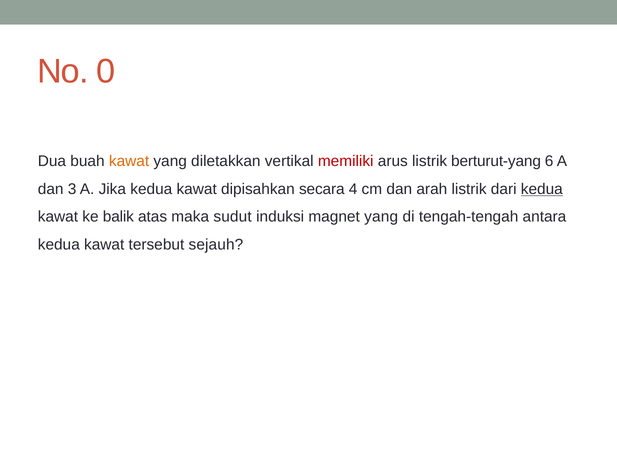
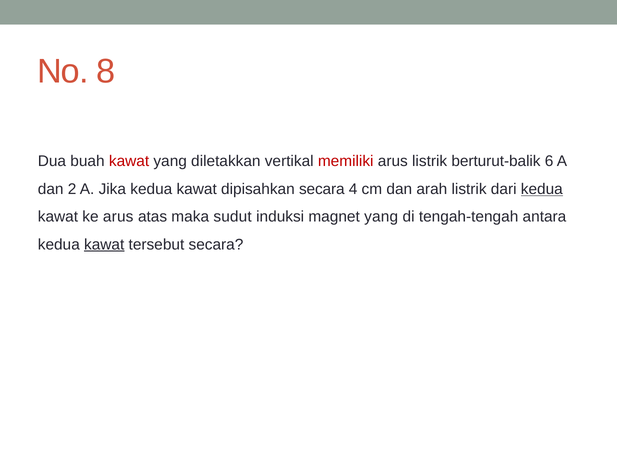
0: 0 -> 8
kawat at (129, 162) colour: orange -> red
berturut-yang: berturut-yang -> berturut-balik
3: 3 -> 2
ke balik: balik -> arus
kawat at (104, 245) underline: none -> present
tersebut sejauh: sejauh -> secara
